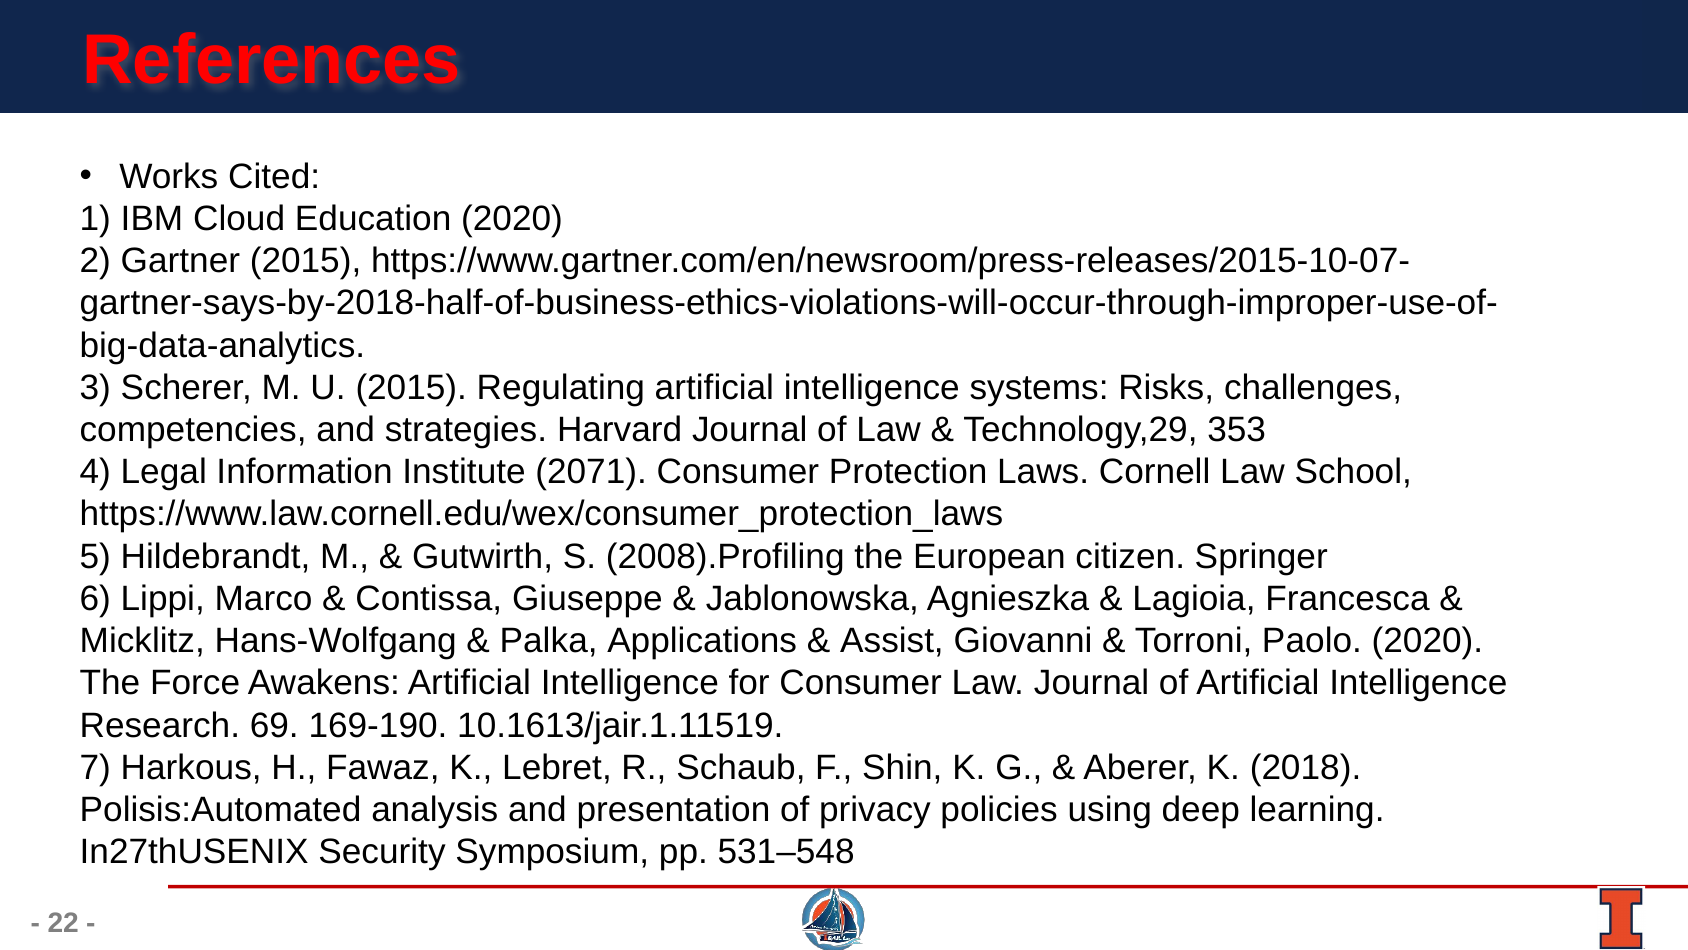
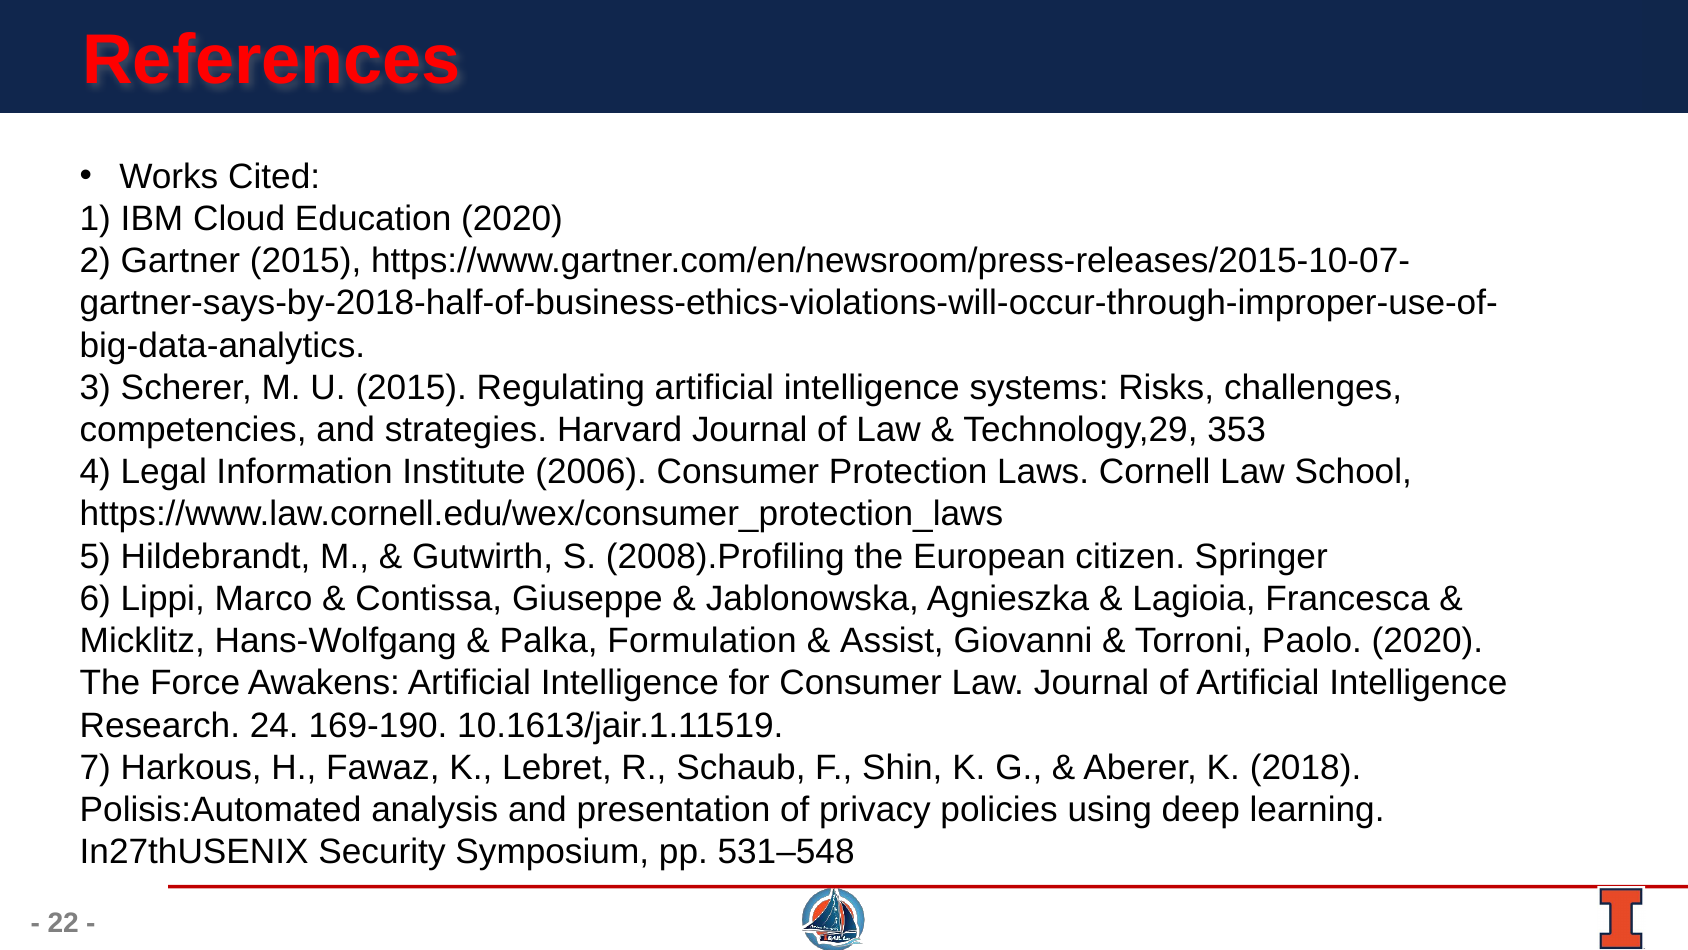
2071: 2071 -> 2006
Applications: Applications -> Formulation
69: 69 -> 24
